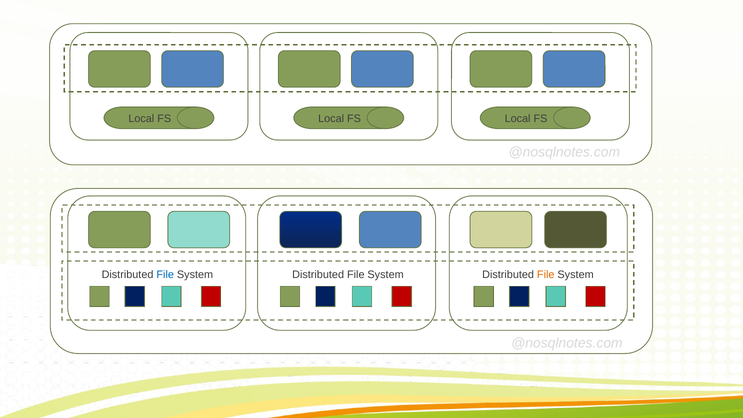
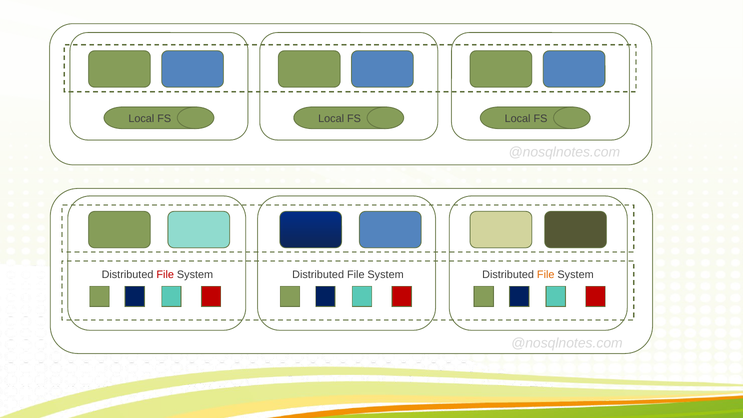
File at (165, 275) colour: blue -> red
